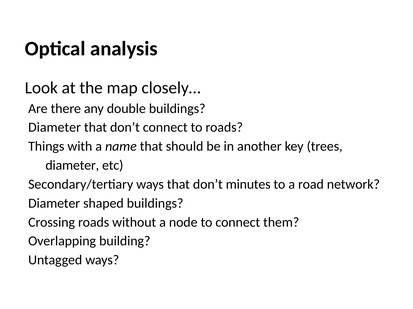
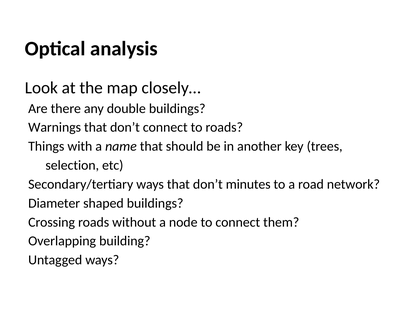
Diameter at (55, 128): Diameter -> Warnings
diameter at (72, 166): diameter -> selection
